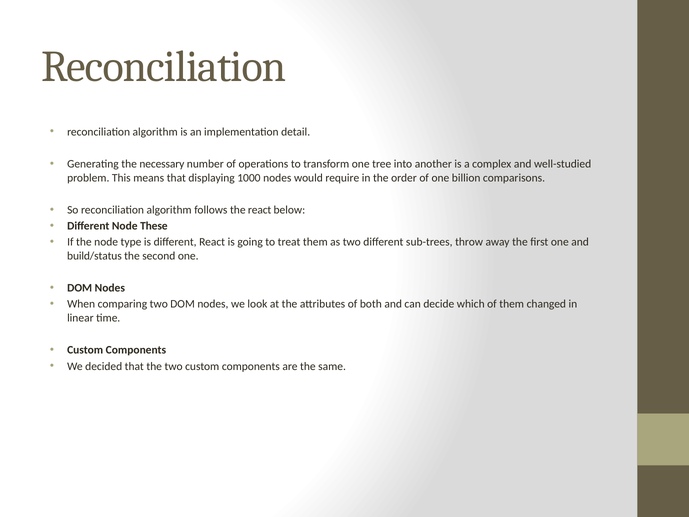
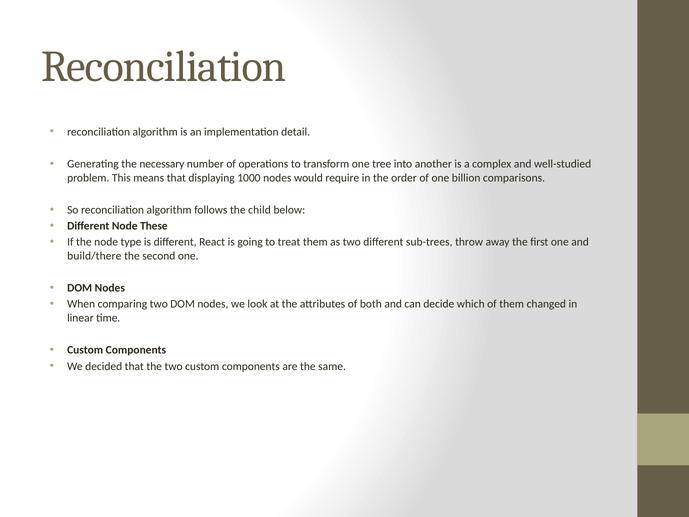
the react: react -> child
build/status: build/status -> build/there
